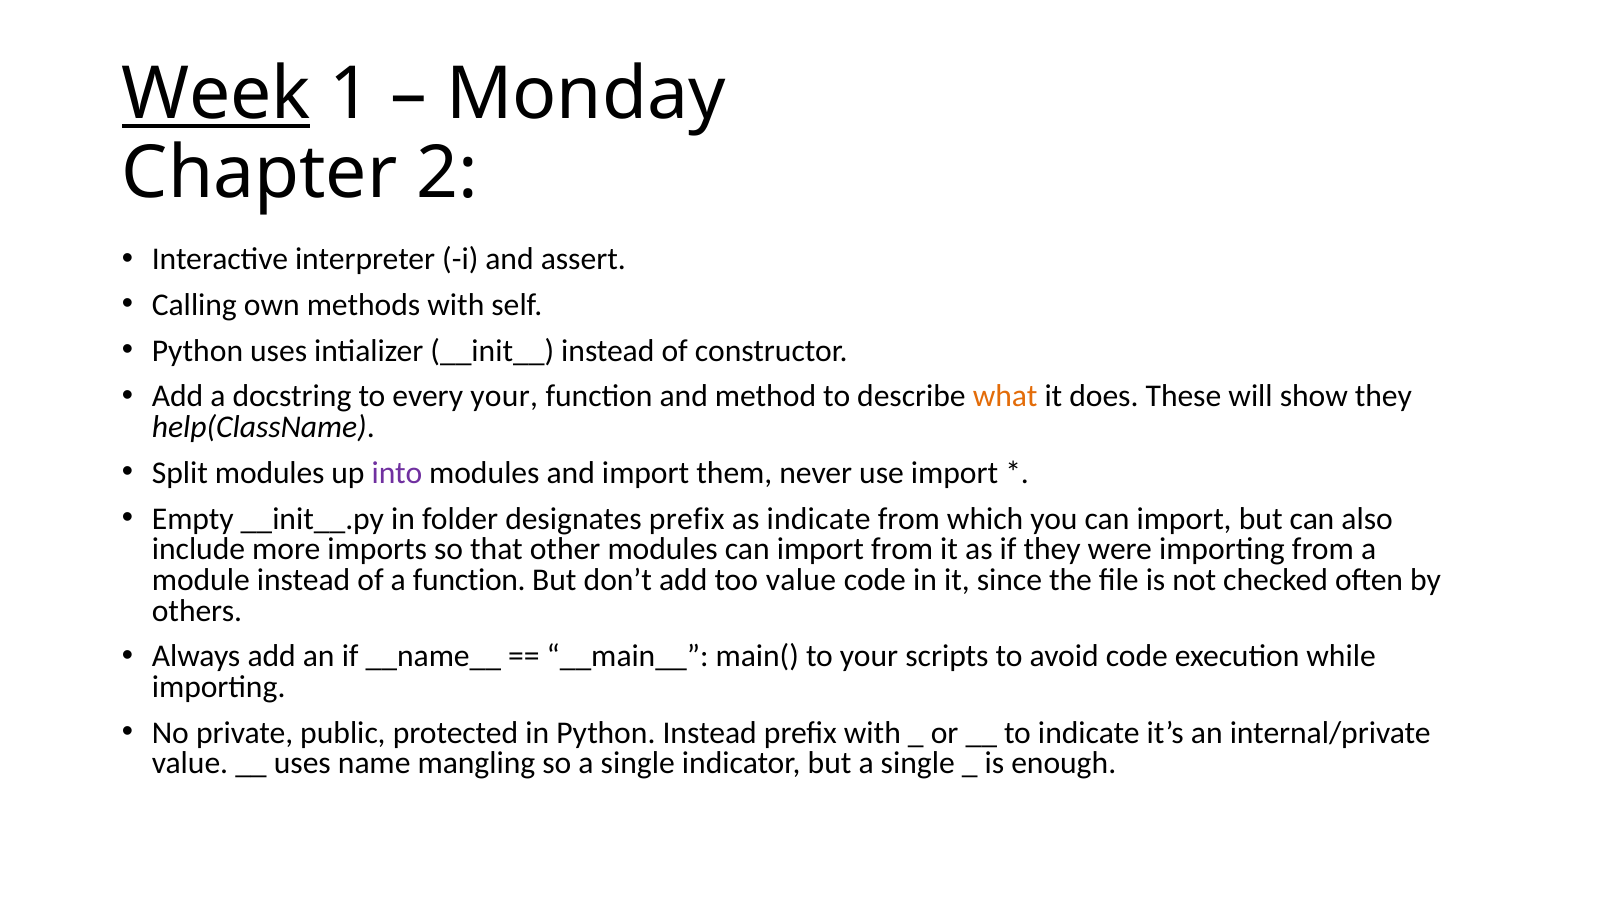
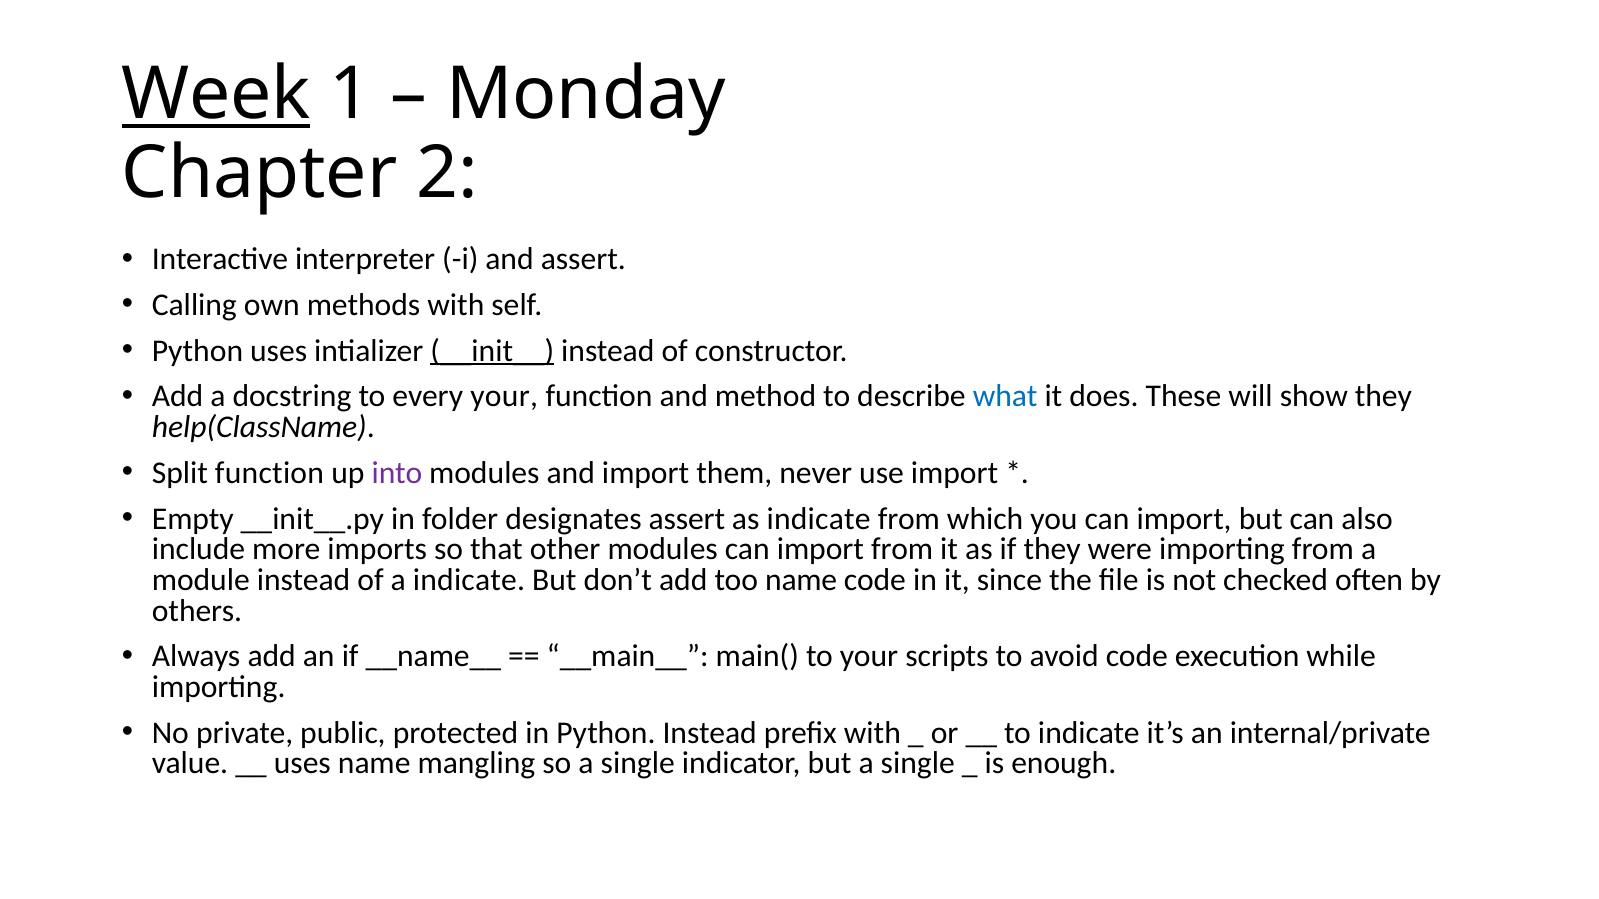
__init__ underline: none -> present
what colour: orange -> blue
Split modules: modules -> function
designates prefix: prefix -> assert
a function: function -> indicate
too value: value -> name
